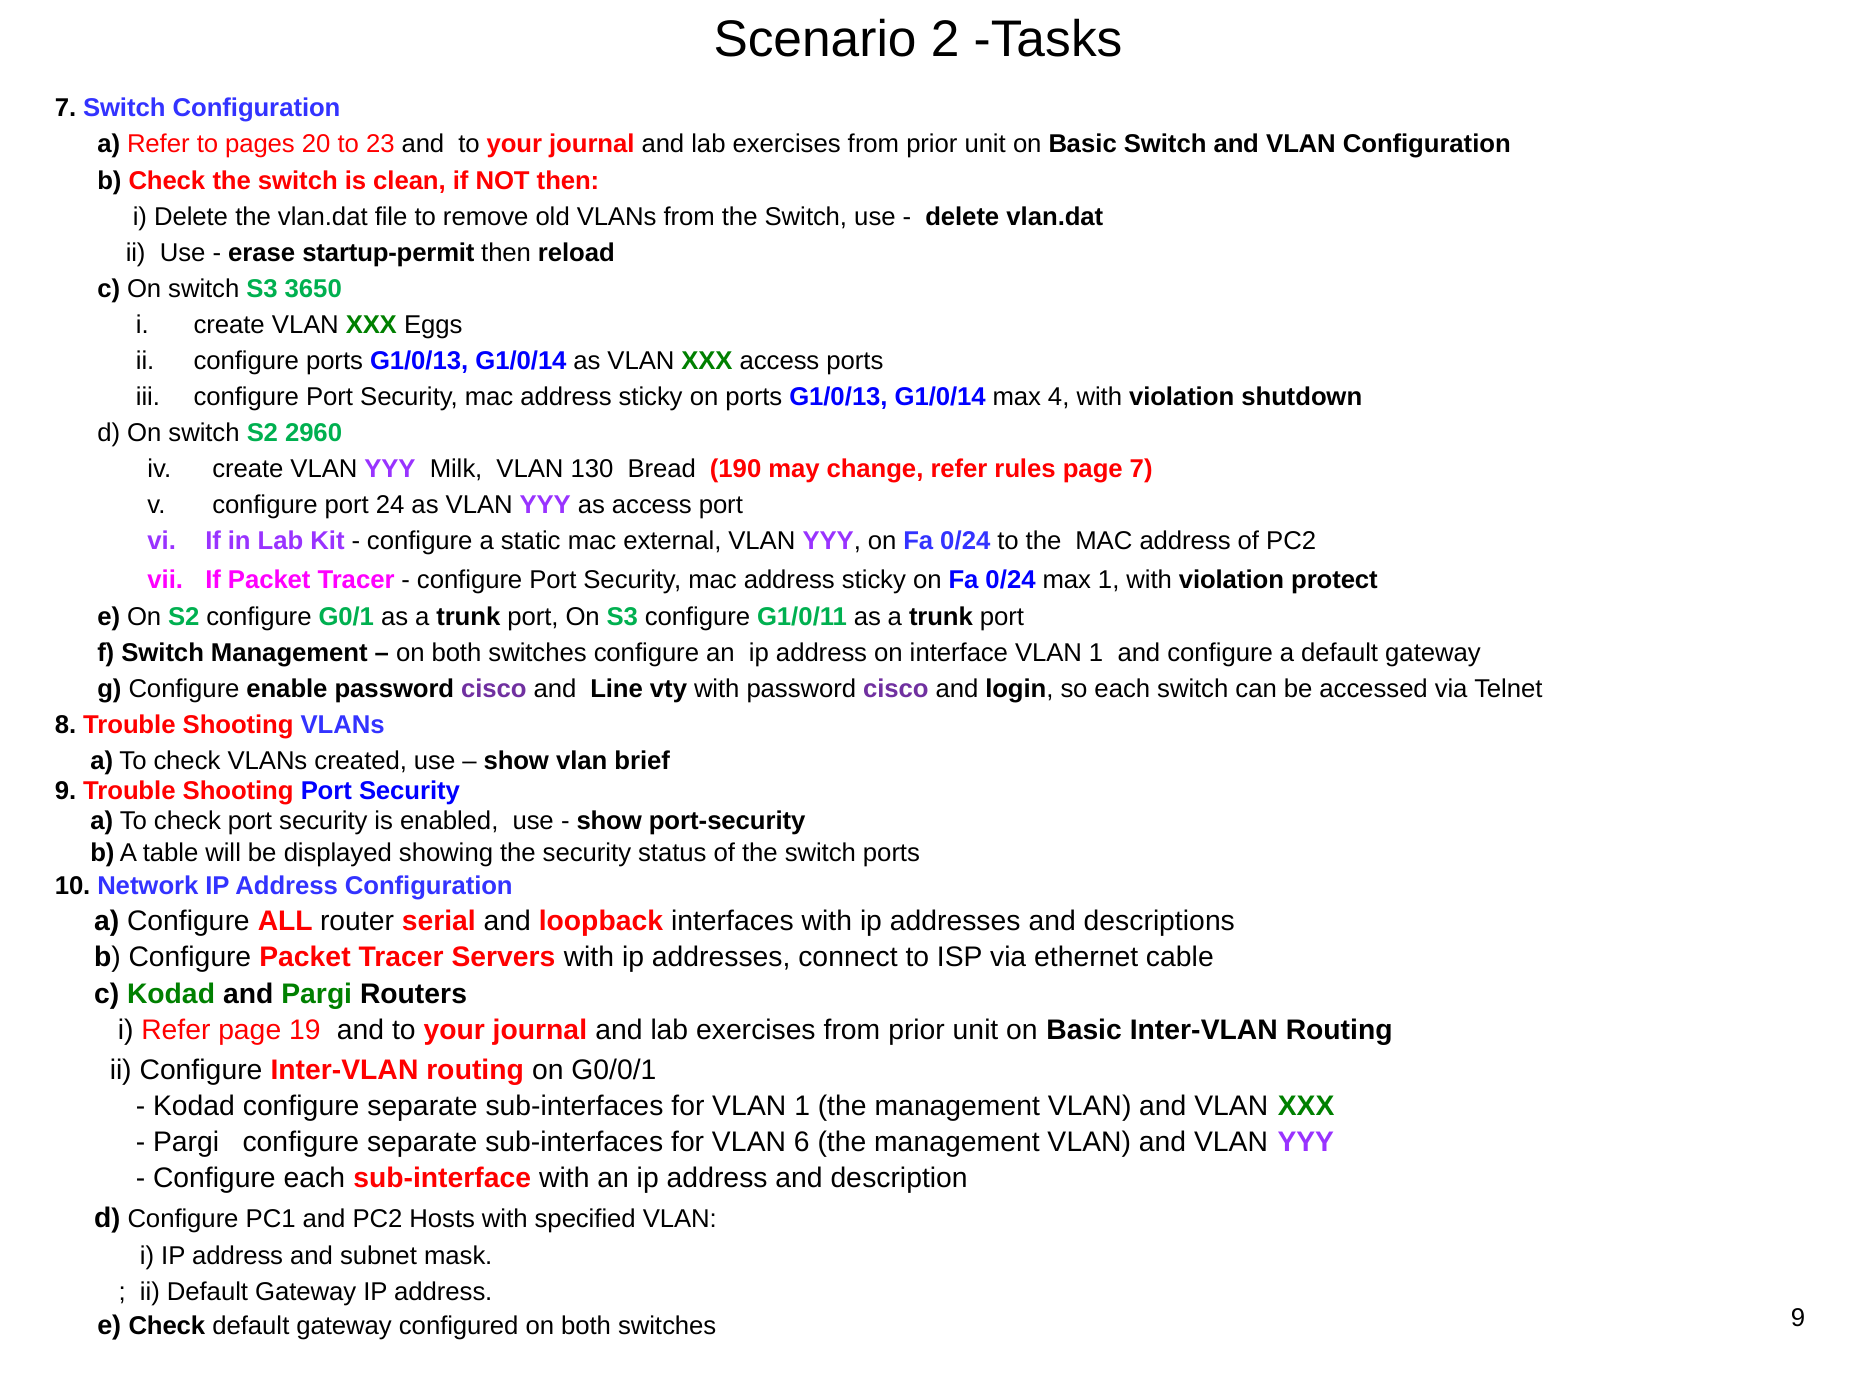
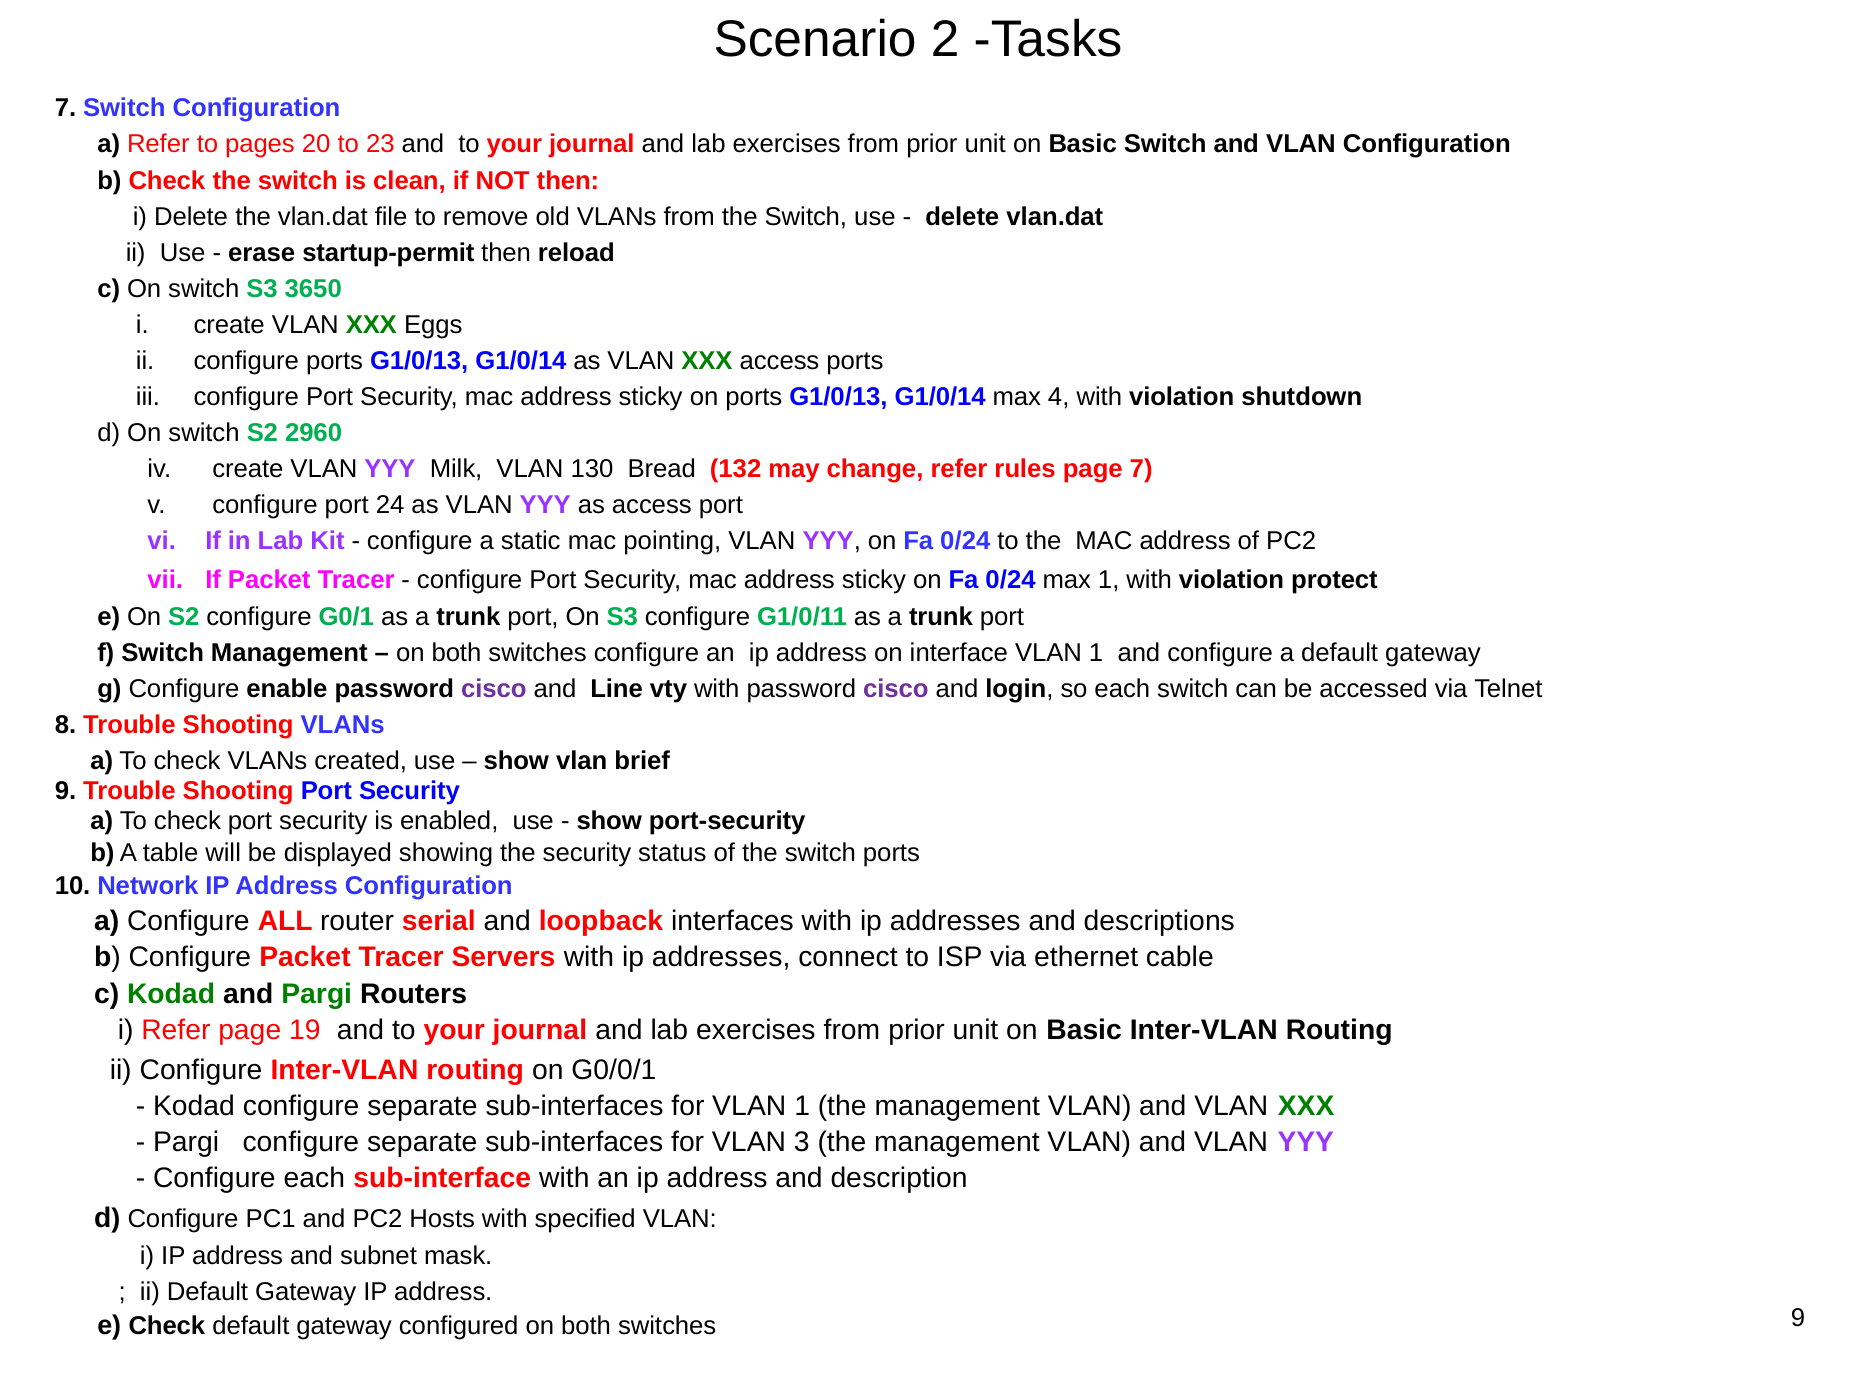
190: 190 -> 132
external: external -> pointing
6: 6 -> 3
